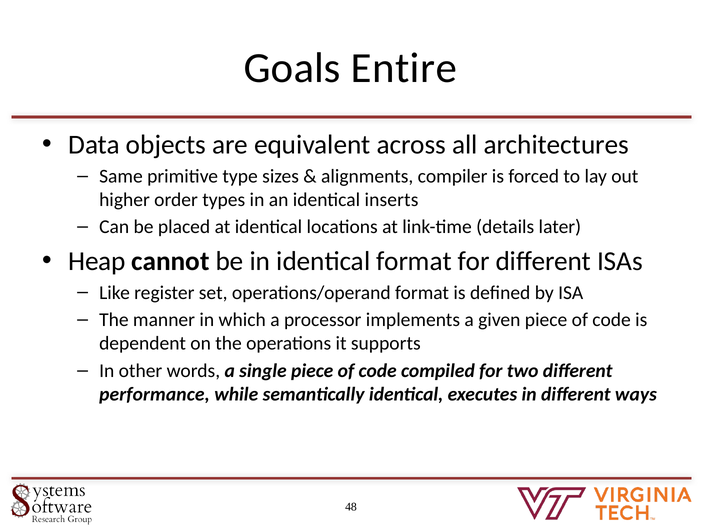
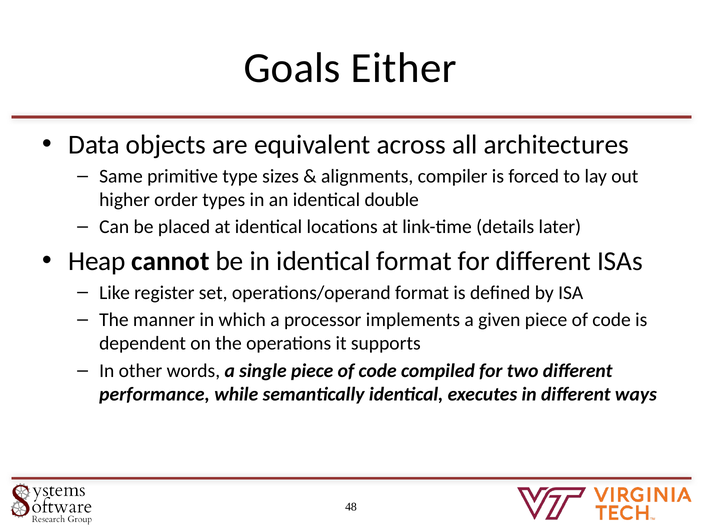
Entire: Entire -> Either
inserts: inserts -> double
